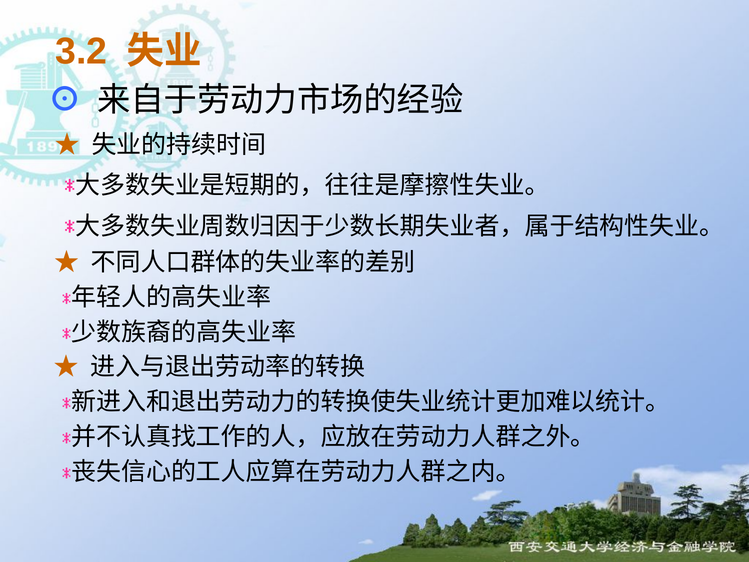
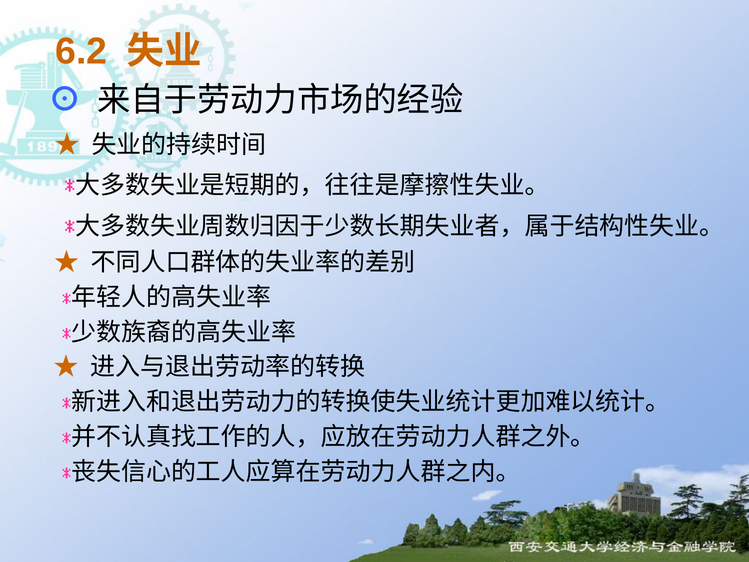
3.2: 3.2 -> 6.2
